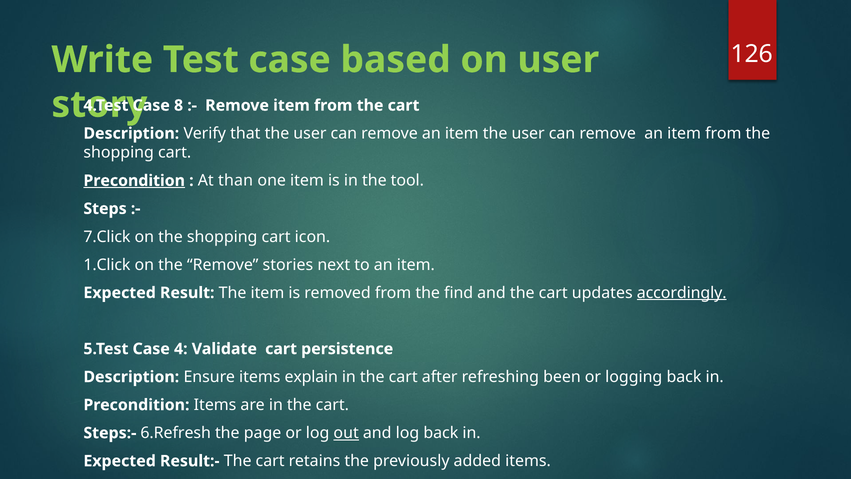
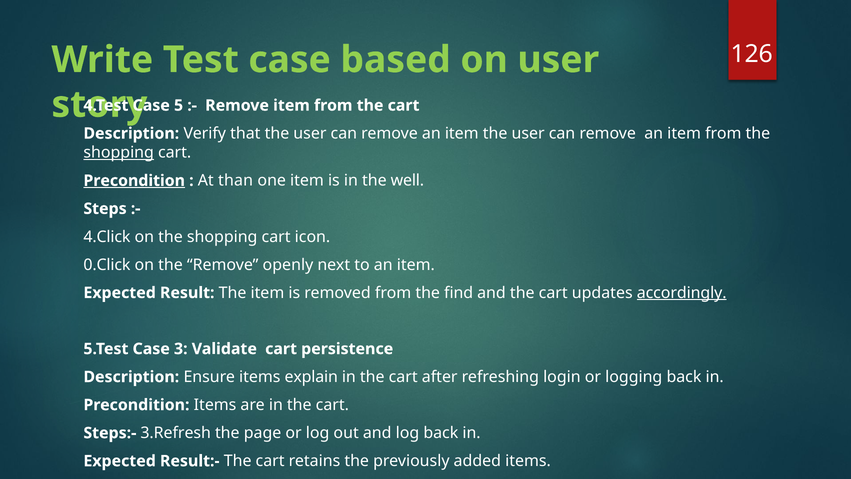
8: 8 -> 5
shopping at (119, 153) underline: none -> present
tool: tool -> well
7.Click: 7.Click -> 4.Click
1.Click: 1.Click -> 0.Click
stories: stories -> openly
4: 4 -> 3
been: been -> login
6.Refresh: 6.Refresh -> 3.Refresh
out underline: present -> none
